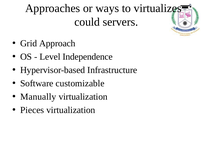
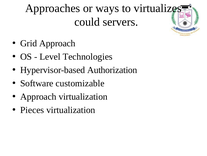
Independence: Independence -> Technologies
Infrastructure: Infrastructure -> Authorization
Manually at (38, 96): Manually -> Approach
